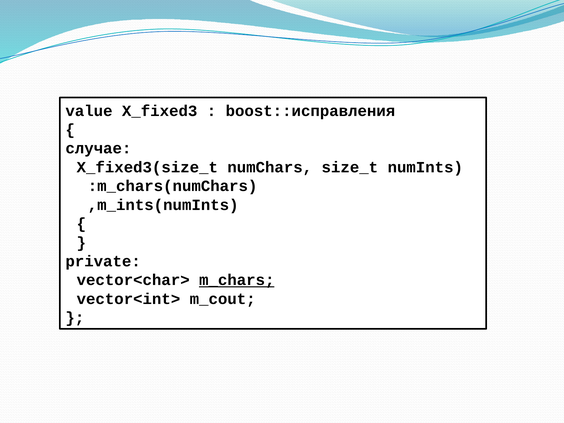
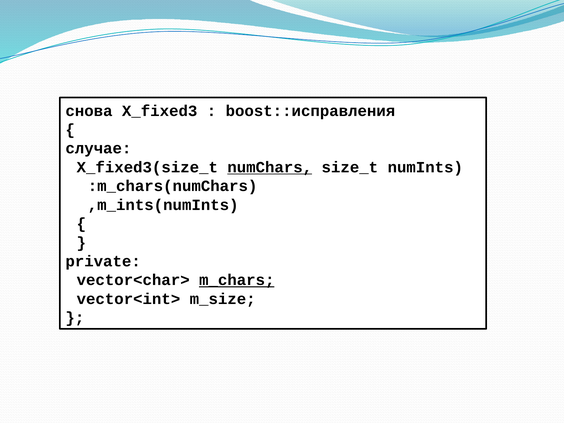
value: value -> снова
numChars underline: none -> present
m_cout: m_cout -> m_size
